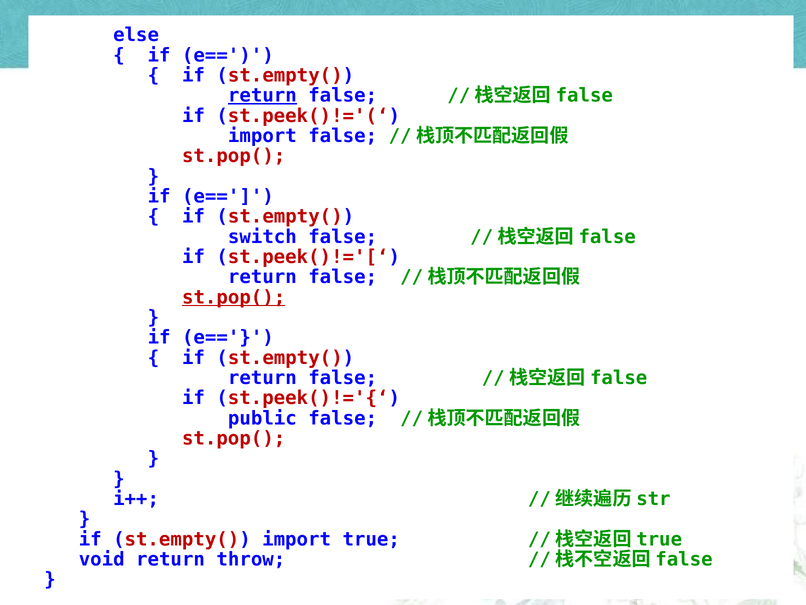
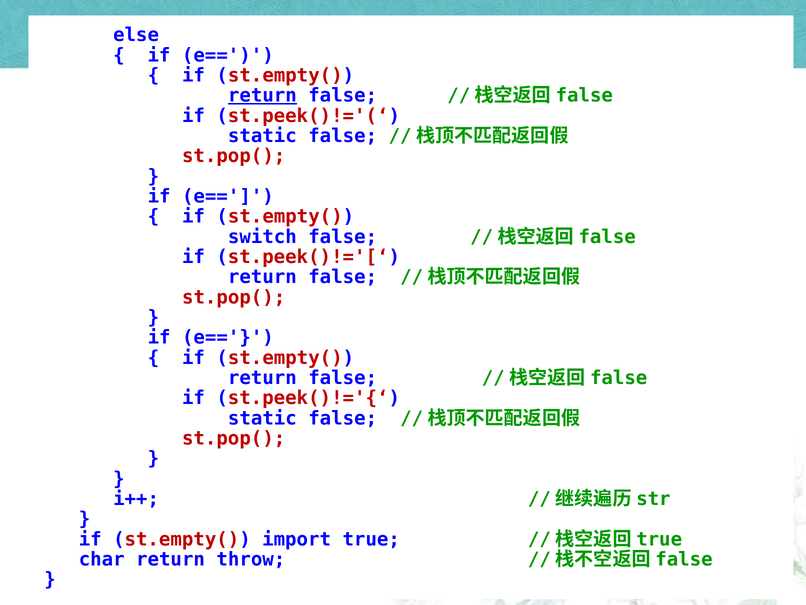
import at (262, 136): import -> static
st.pop( at (234, 297) underline: present -> none
public at (262, 418): public -> static
void: void -> char
